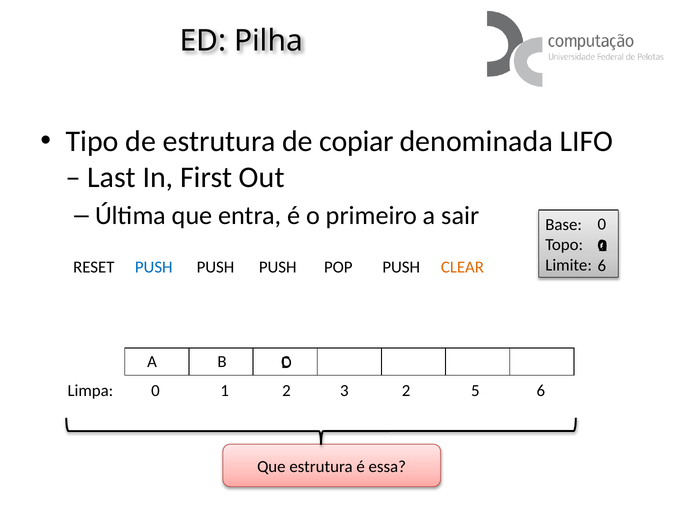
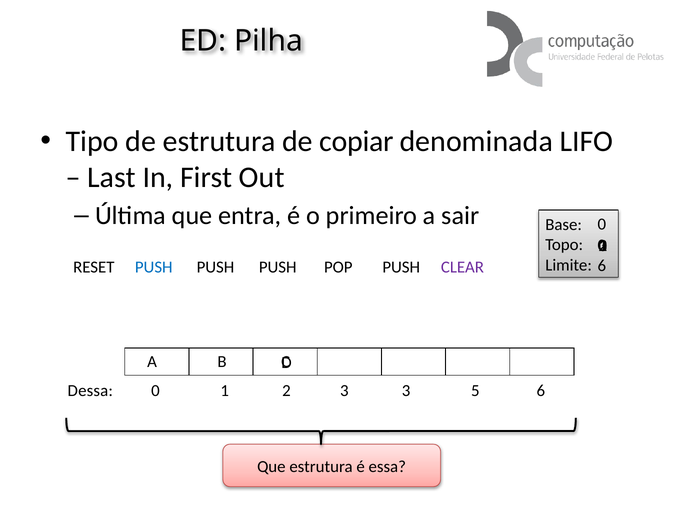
CLEAR colour: orange -> purple
Limpa: Limpa -> Dessa
3 2: 2 -> 3
